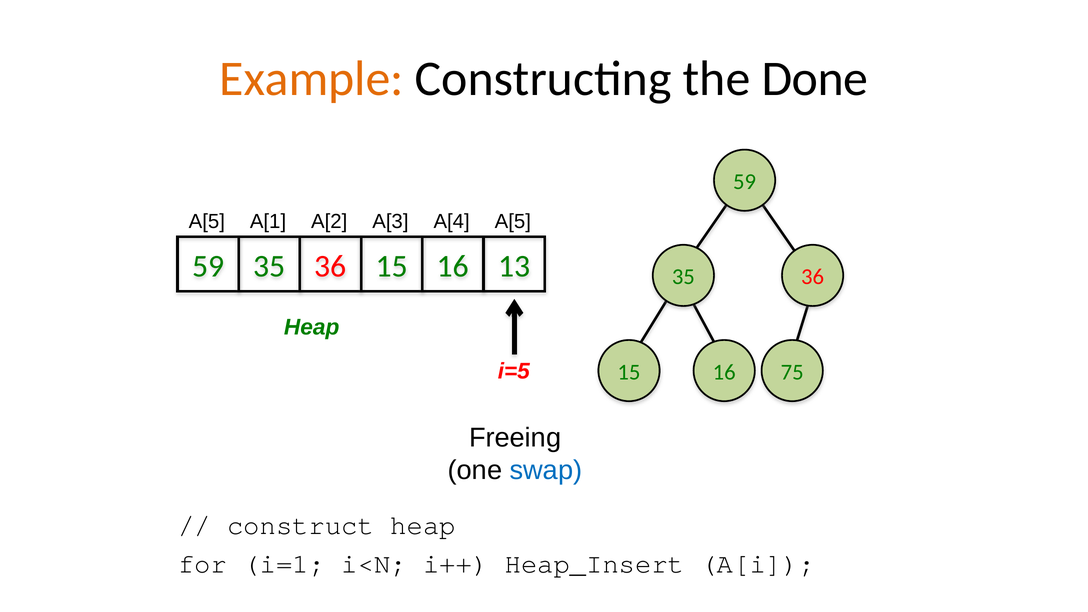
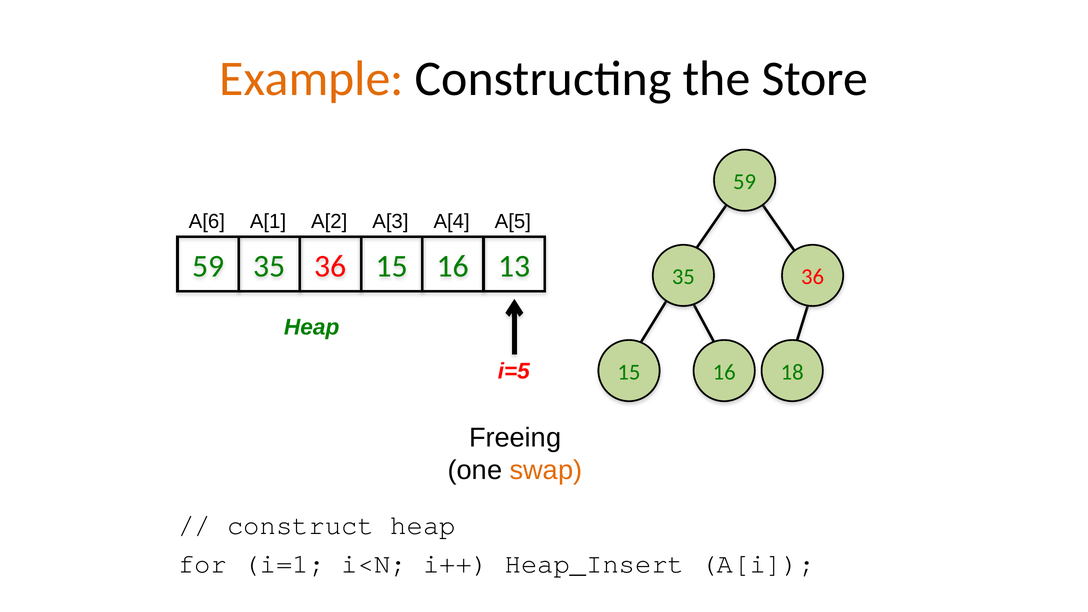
Done: Done -> Store
A[5 at (207, 221): A[5 -> A[6
75: 75 -> 18
swap colour: blue -> orange
